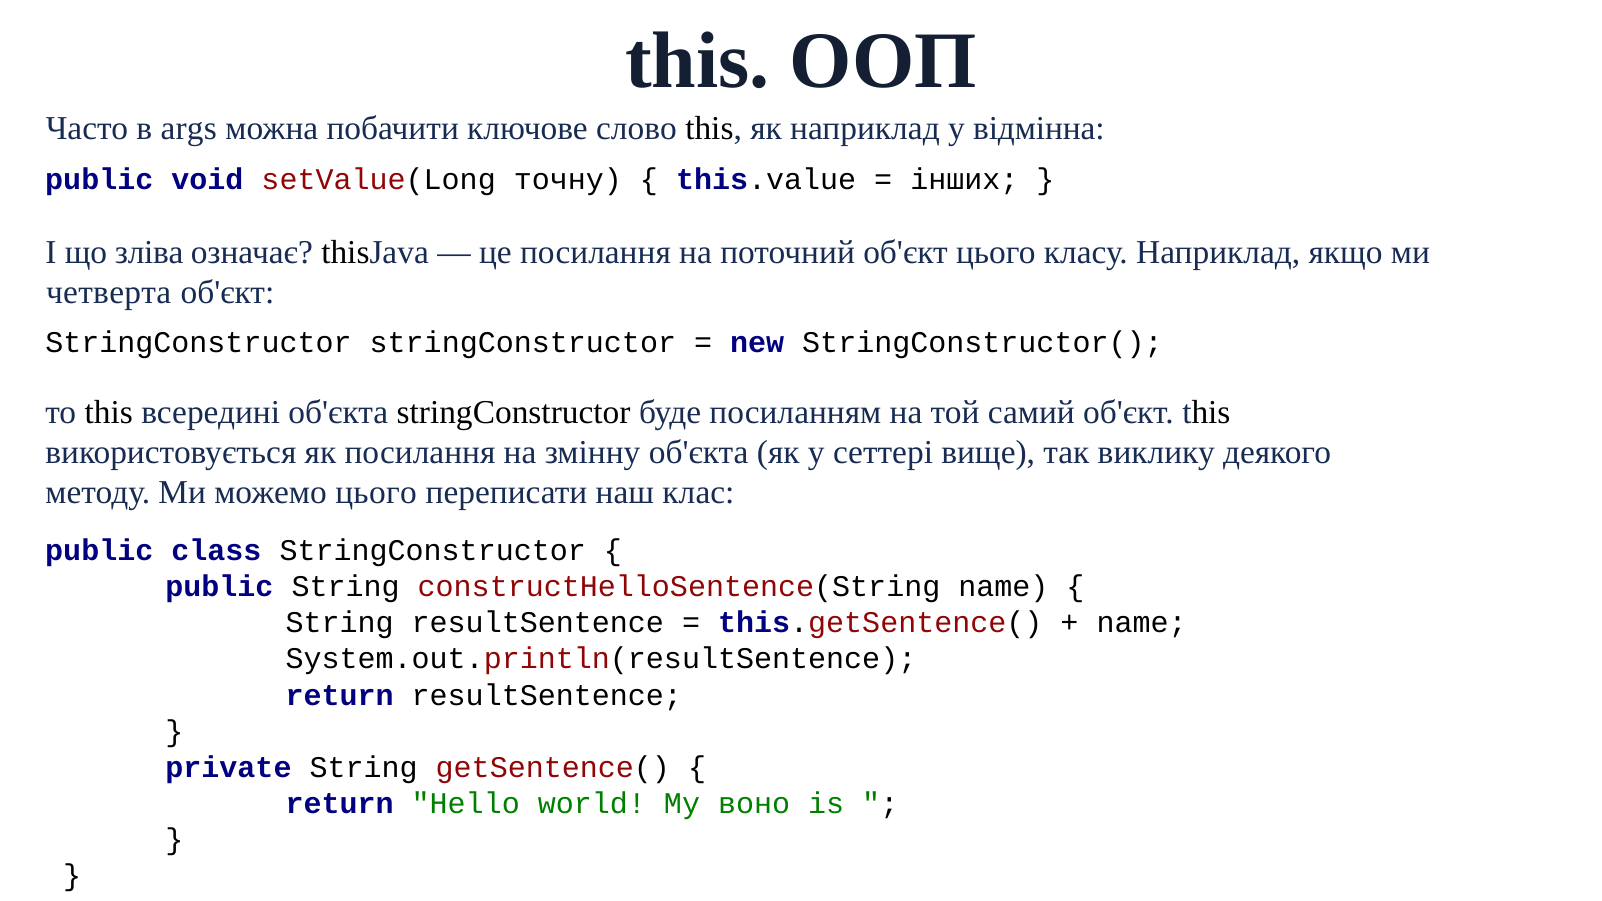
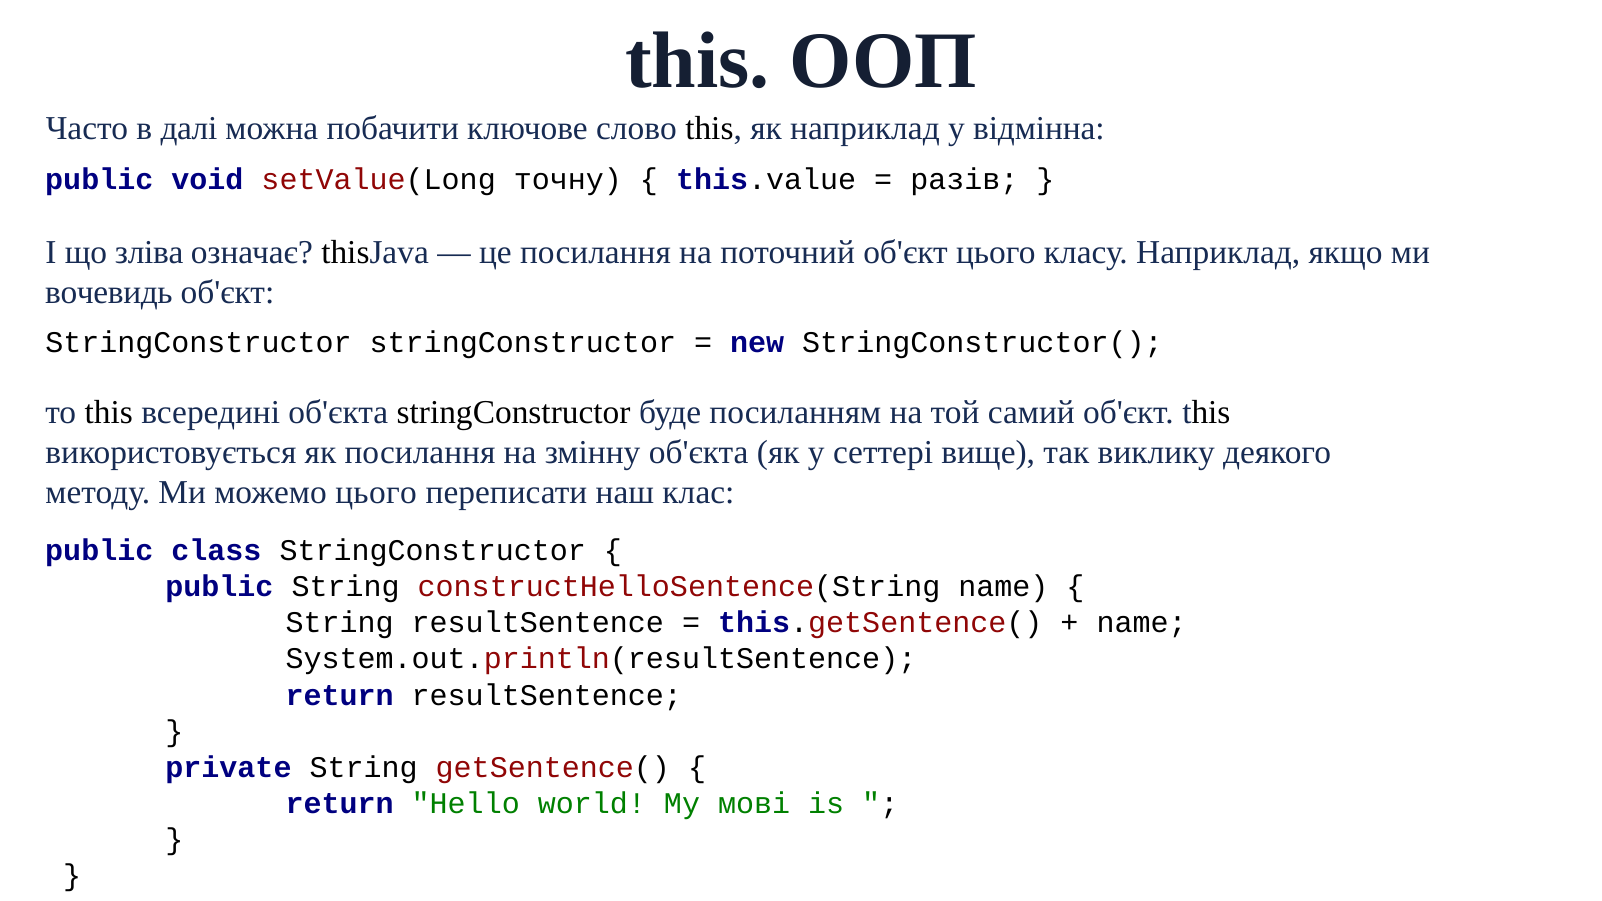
args: args -> далі
інших: інших -> разів
четверта: четверта -> вочевидь
воно: воно -> мові
